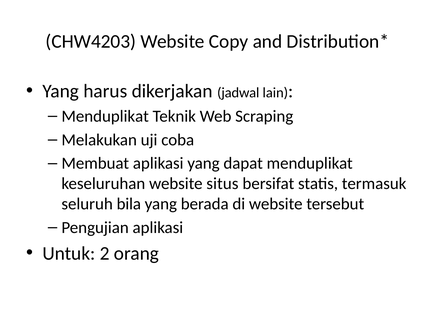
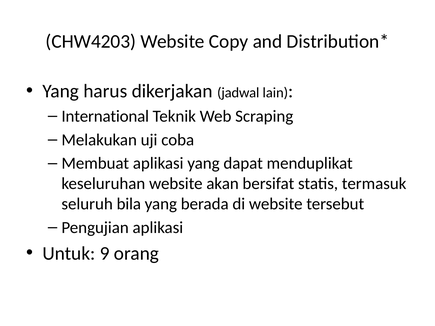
Menduplikat at (105, 116): Menduplikat -> International
situs: situs -> akan
2: 2 -> 9
